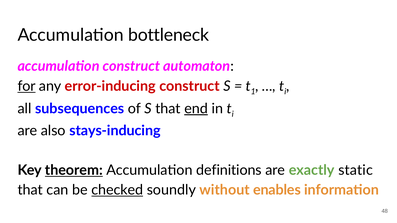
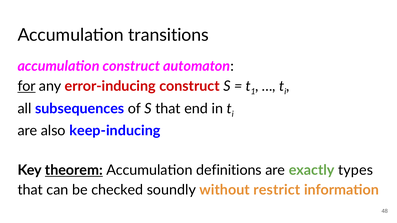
bottleneck: bottleneck -> transitions
end underline: present -> none
stays-inducing: stays-inducing -> keep-inducing
static: static -> types
checked underline: present -> none
enables: enables -> restrict
